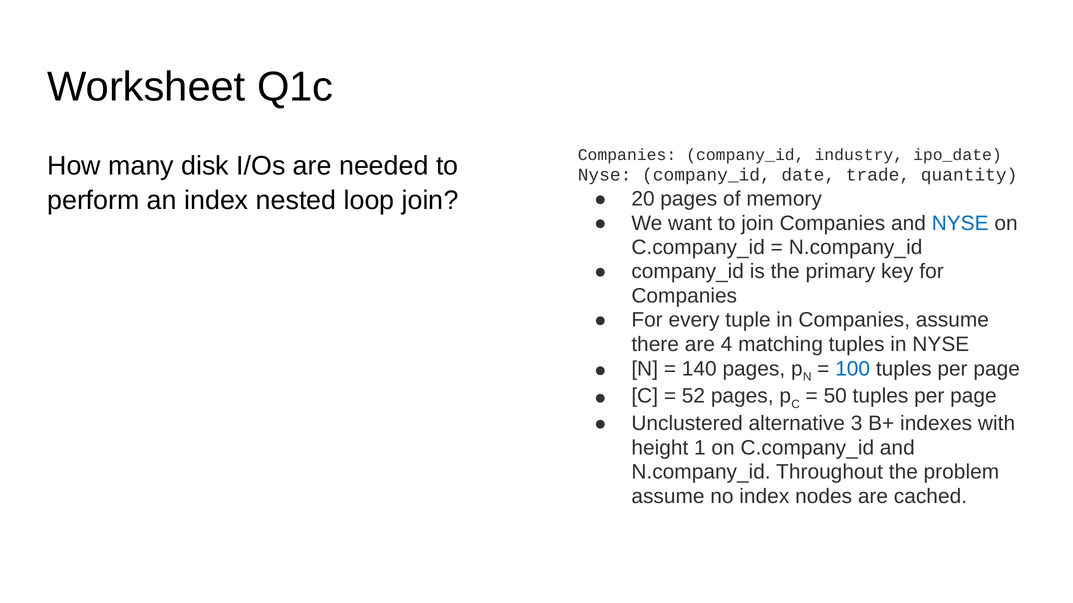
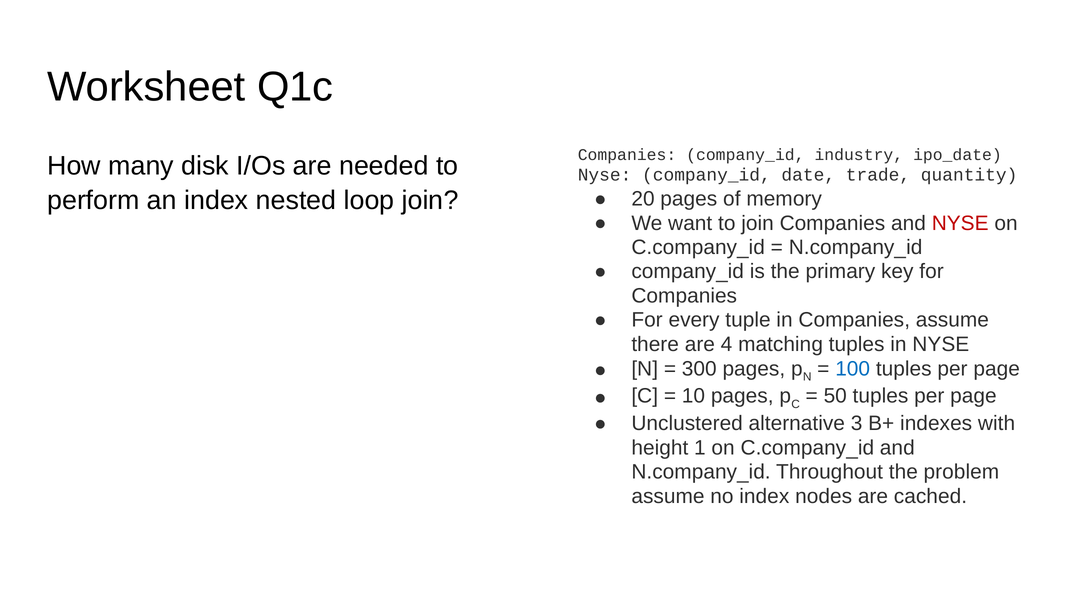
NYSE at (960, 223) colour: blue -> red
140: 140 -> 300
52: 52 -> 10
